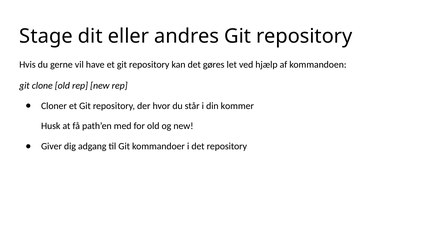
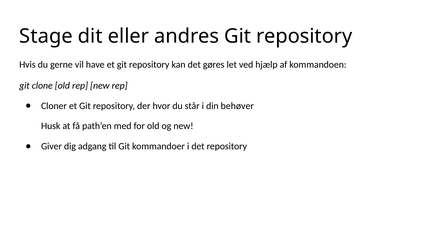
kommer: kommer -> behøver
